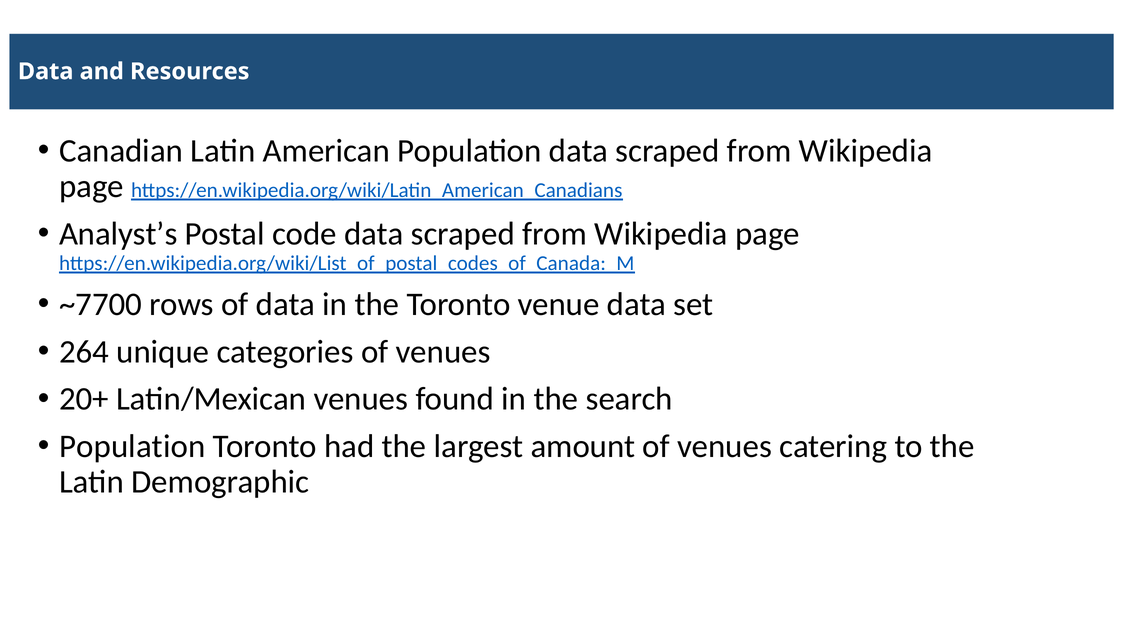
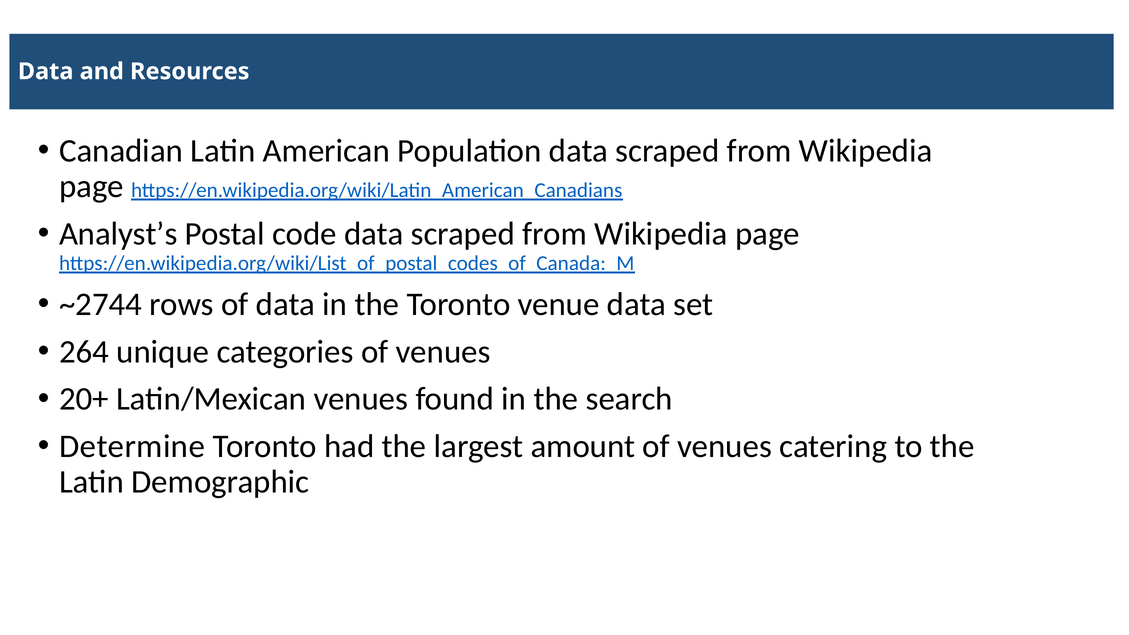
~7700: ~7700 -> ~2744
Population at (132, 446): Population -> Determine
